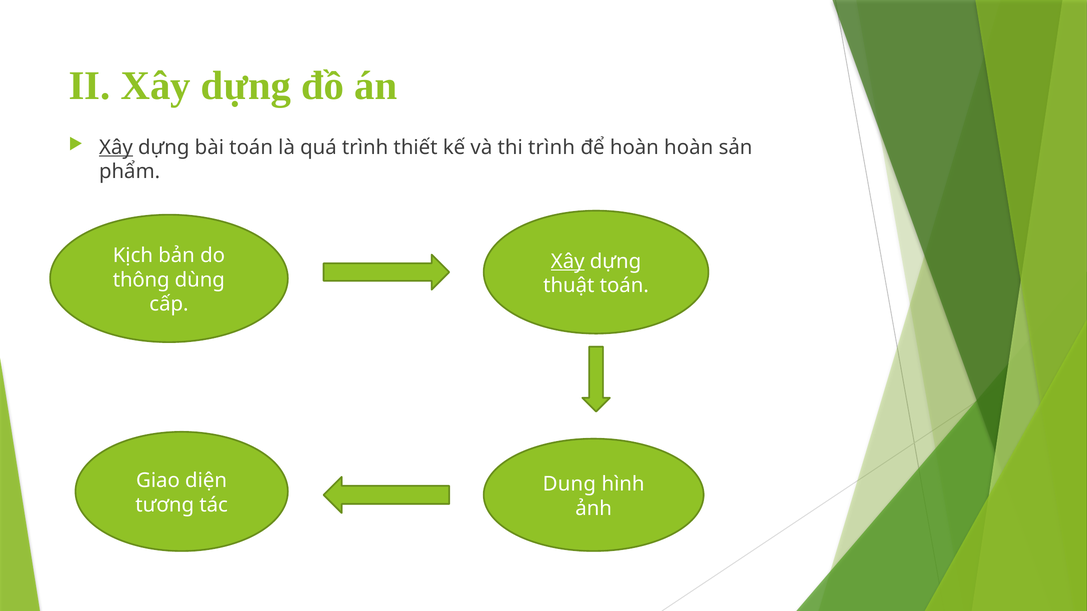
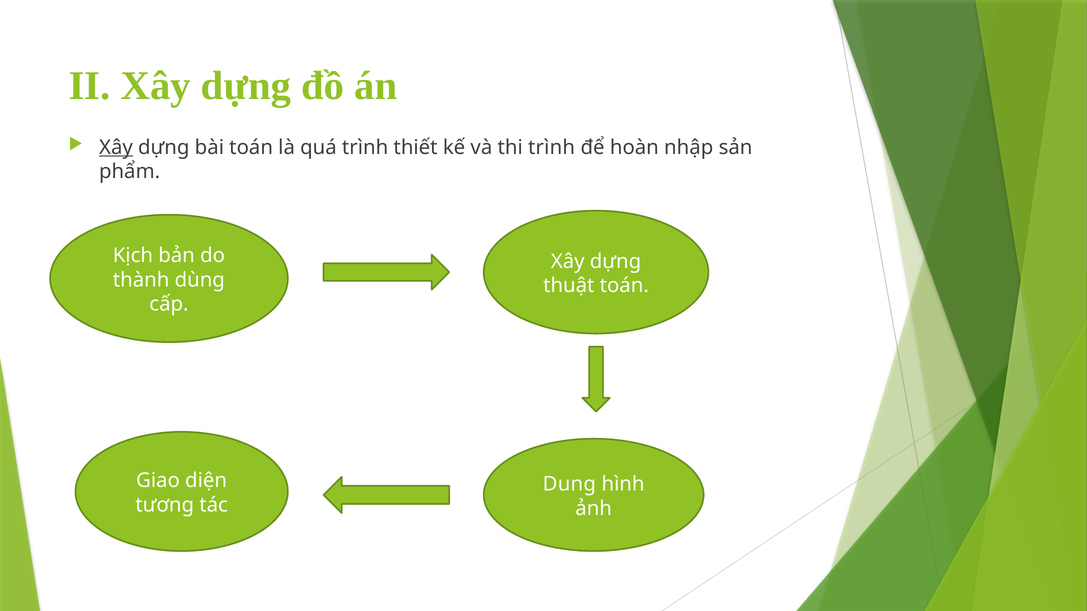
hoàn hoàn: hoàn -> nhập
Xây at (568, 261) underline: present -> none
thông: thông -> thành
